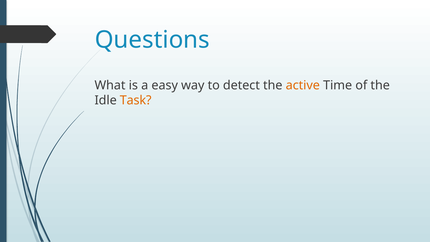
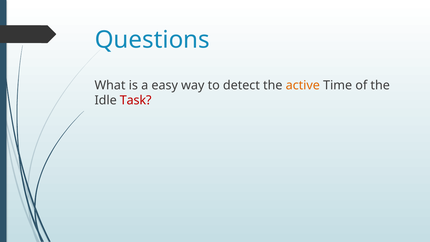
Task colour: orange -> red
